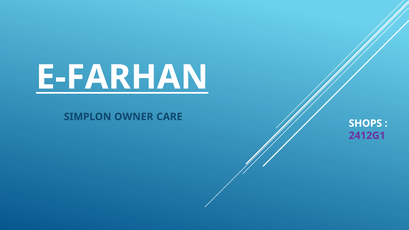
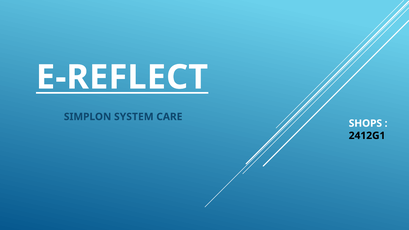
E-FARHAN: E-FARHAN -> E-REFLECT
OWNER: OWNER -> SYSTEM
2412G1 colour: purple -> black
